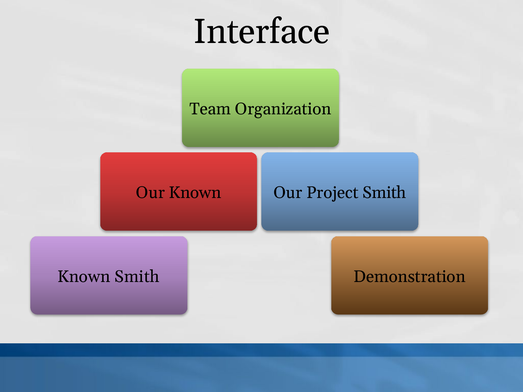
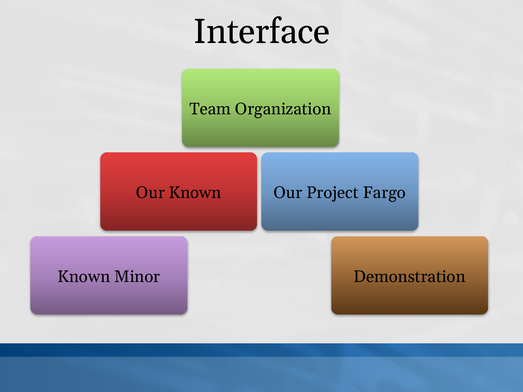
Project Smith: Smith -> Fargo
Known Smith: Smith -> Minor
